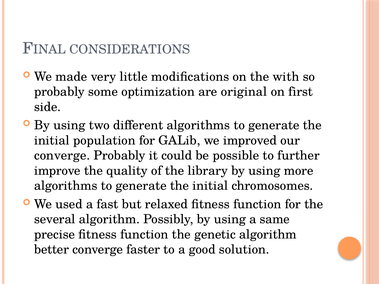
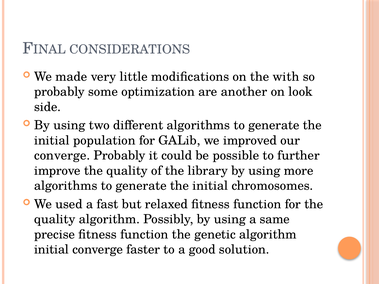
original: original -> another
first: first -> look
several at (55, 219): several -> quality
better at (51, 250): better -> initial
